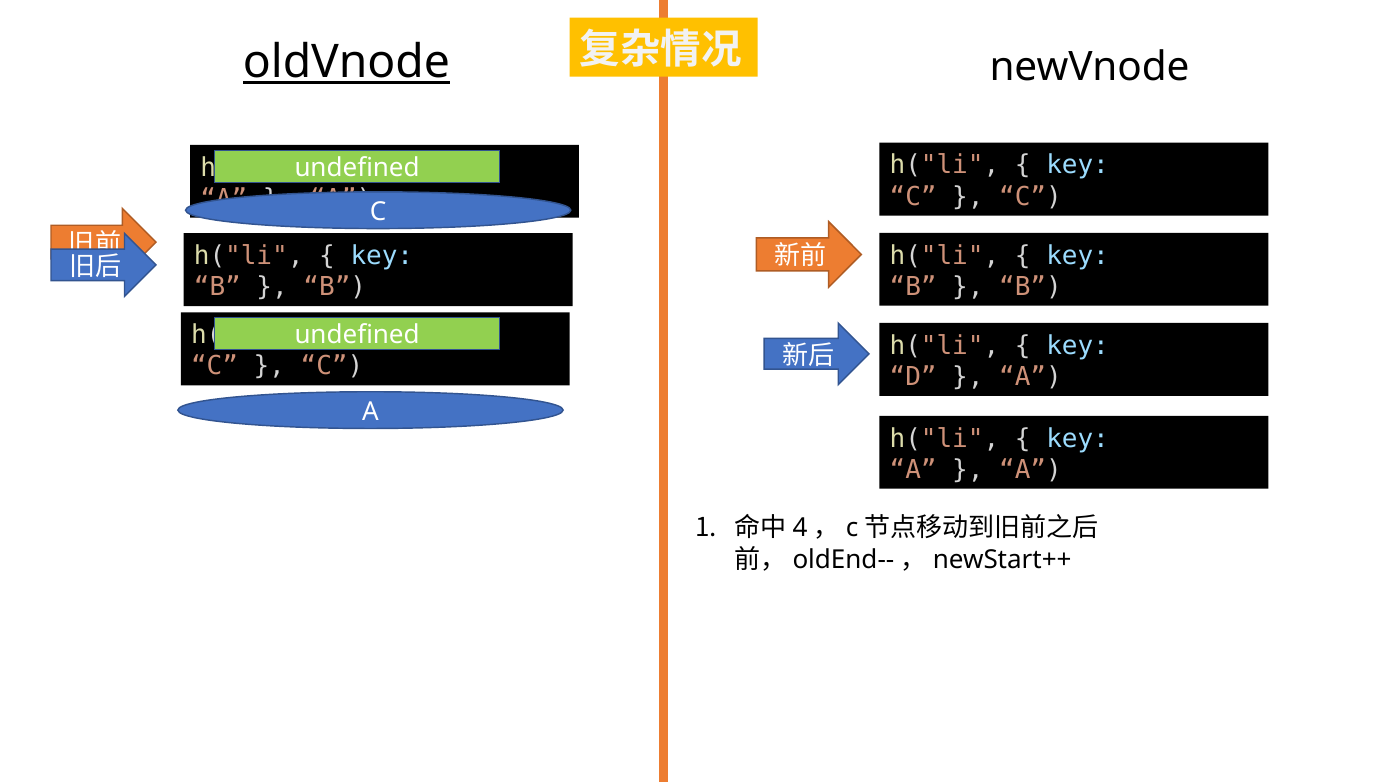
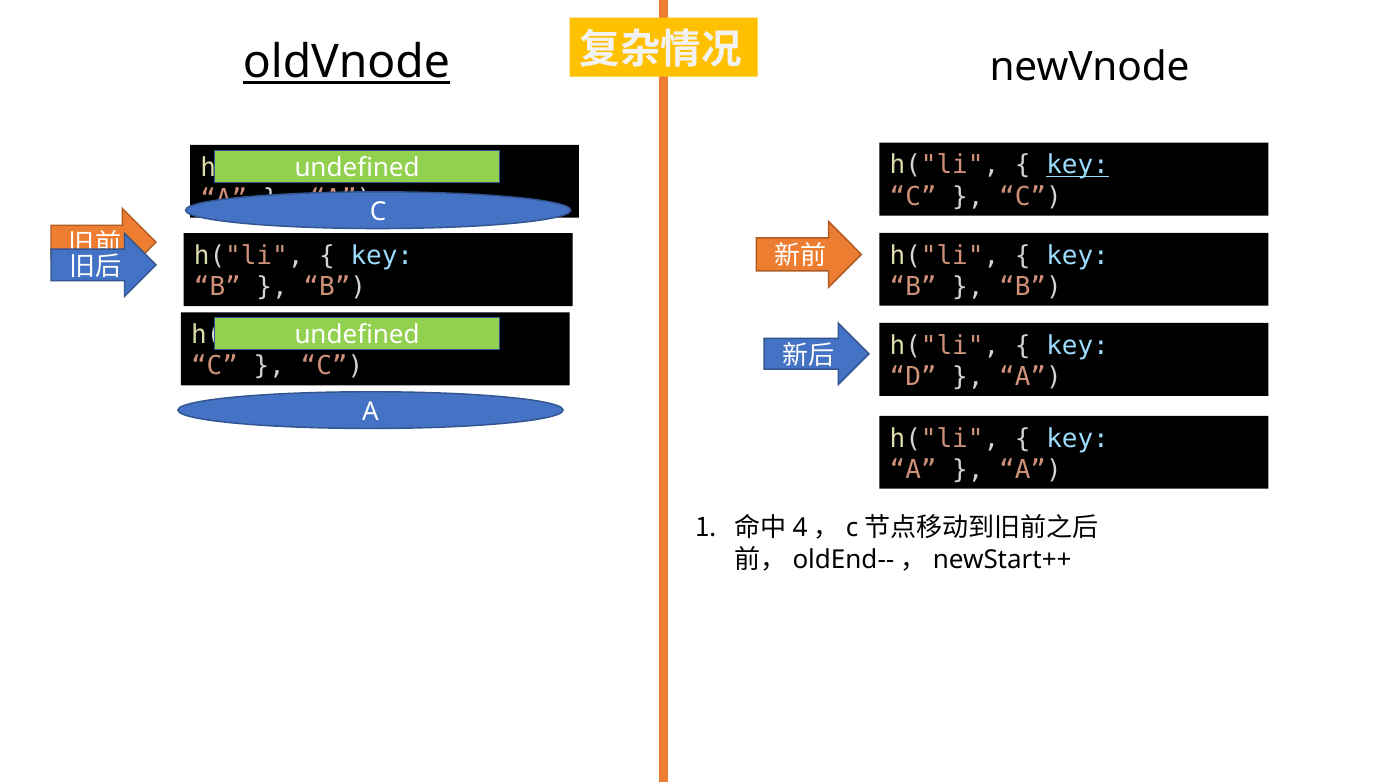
key at (1078, 165) underline: none -> present
